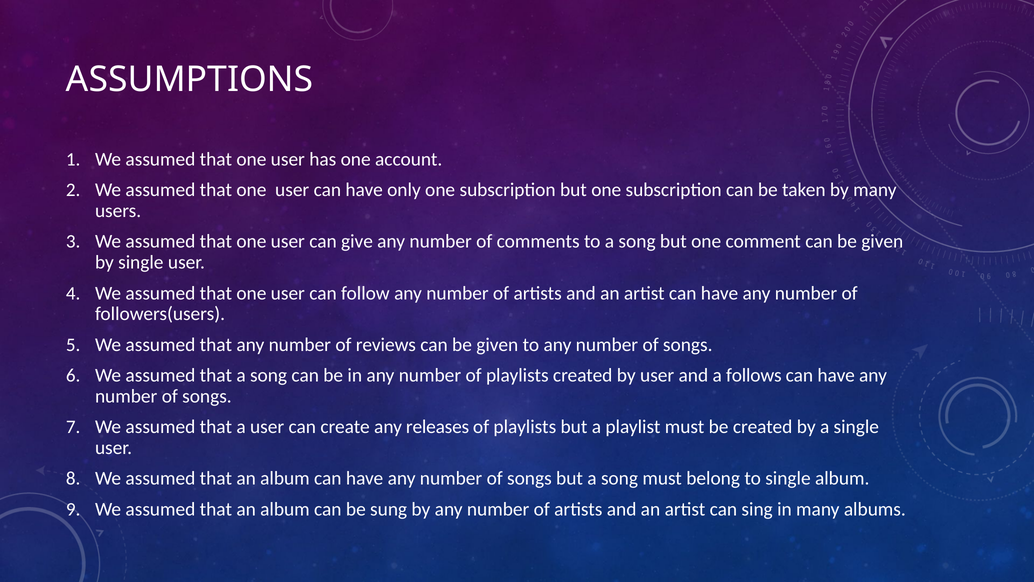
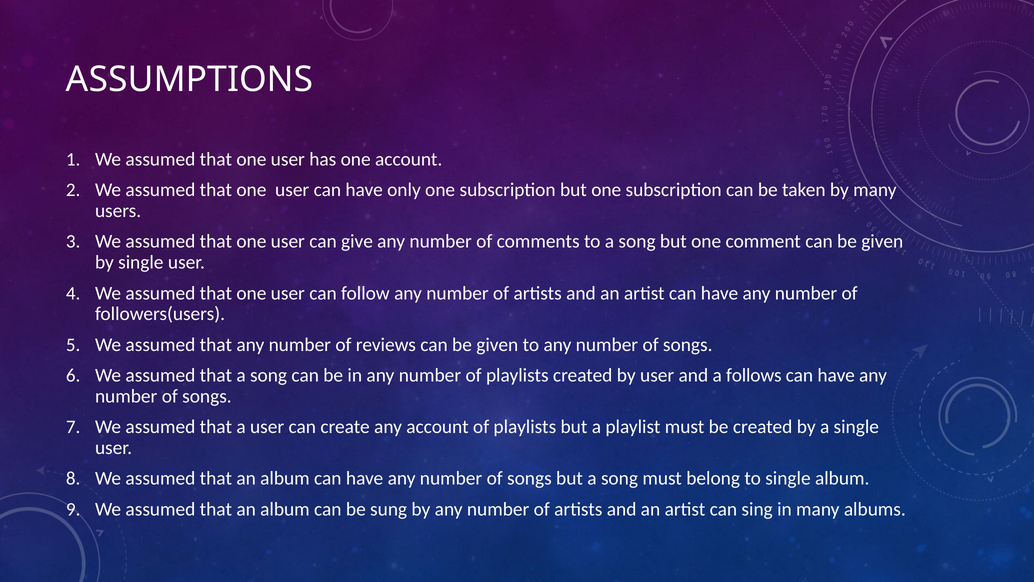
any releases: releases -> account
